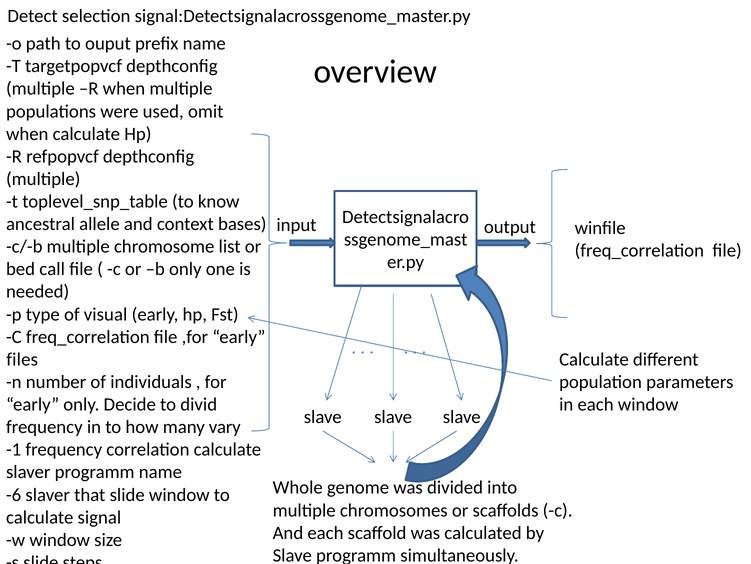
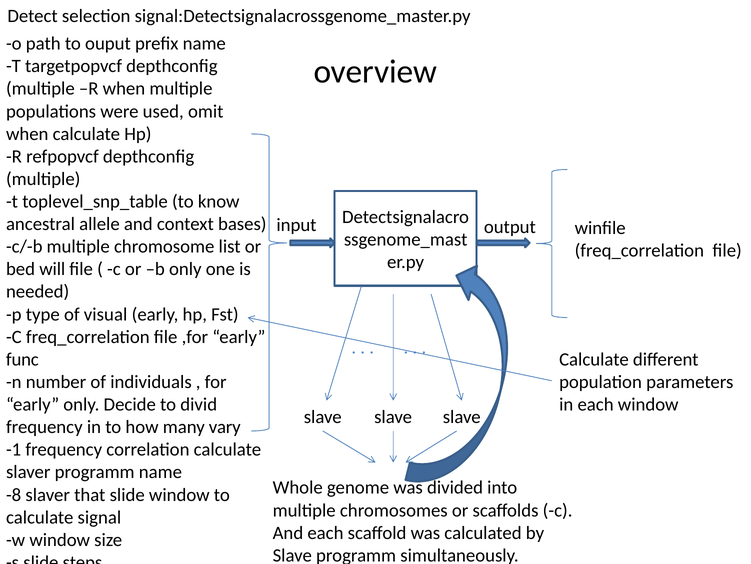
call: call -> will
files: files -> func
-6: -6 -> -8
